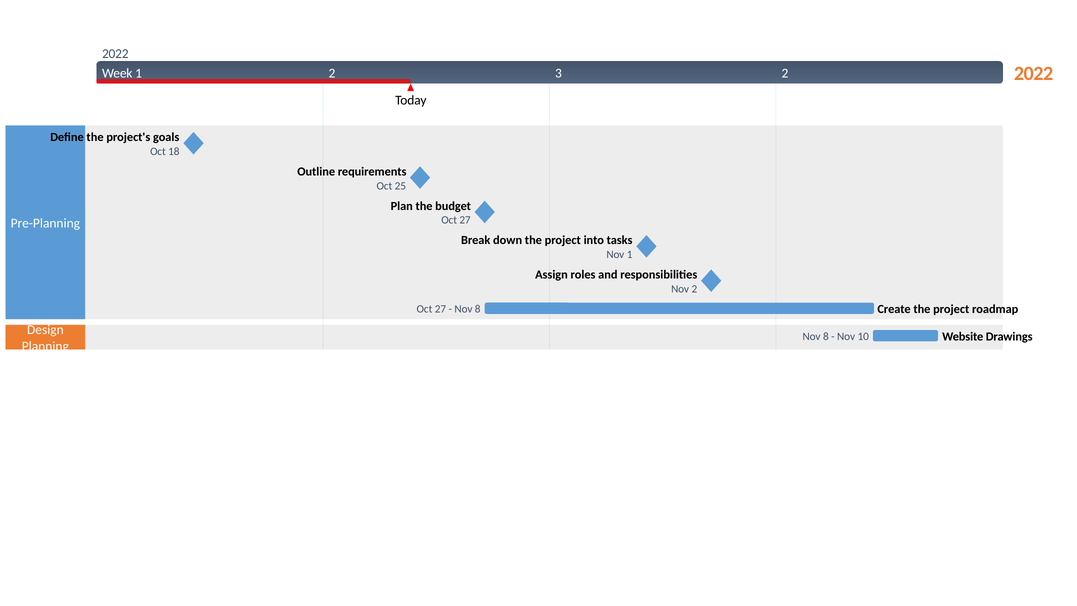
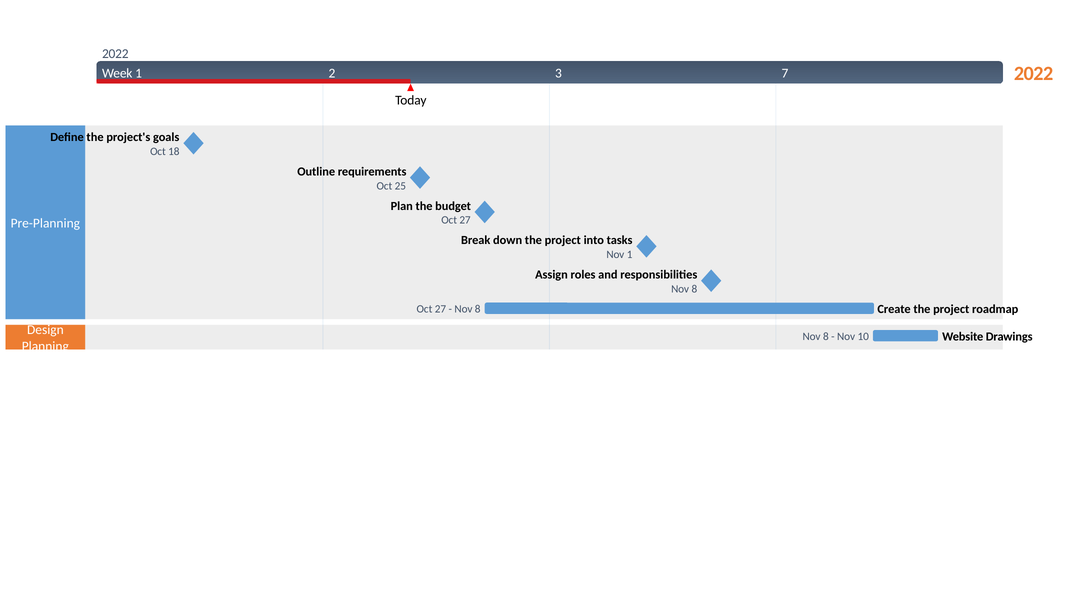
3 2: 2 -> 7
2 at (694, 289): 2 -> 8
